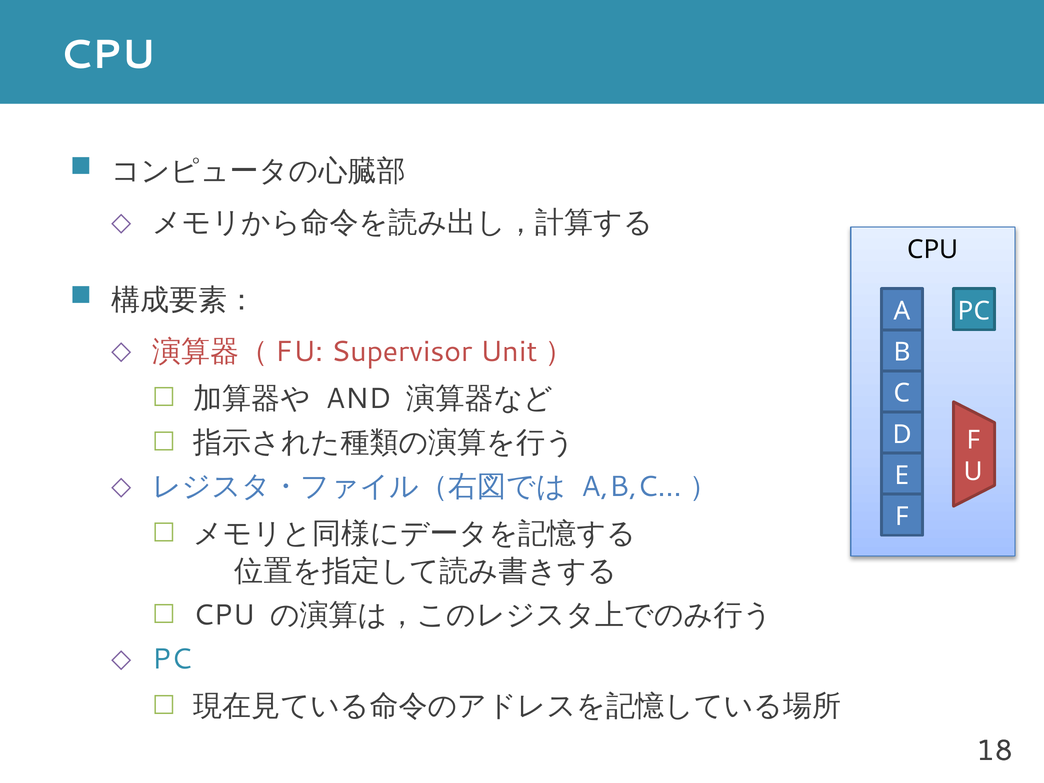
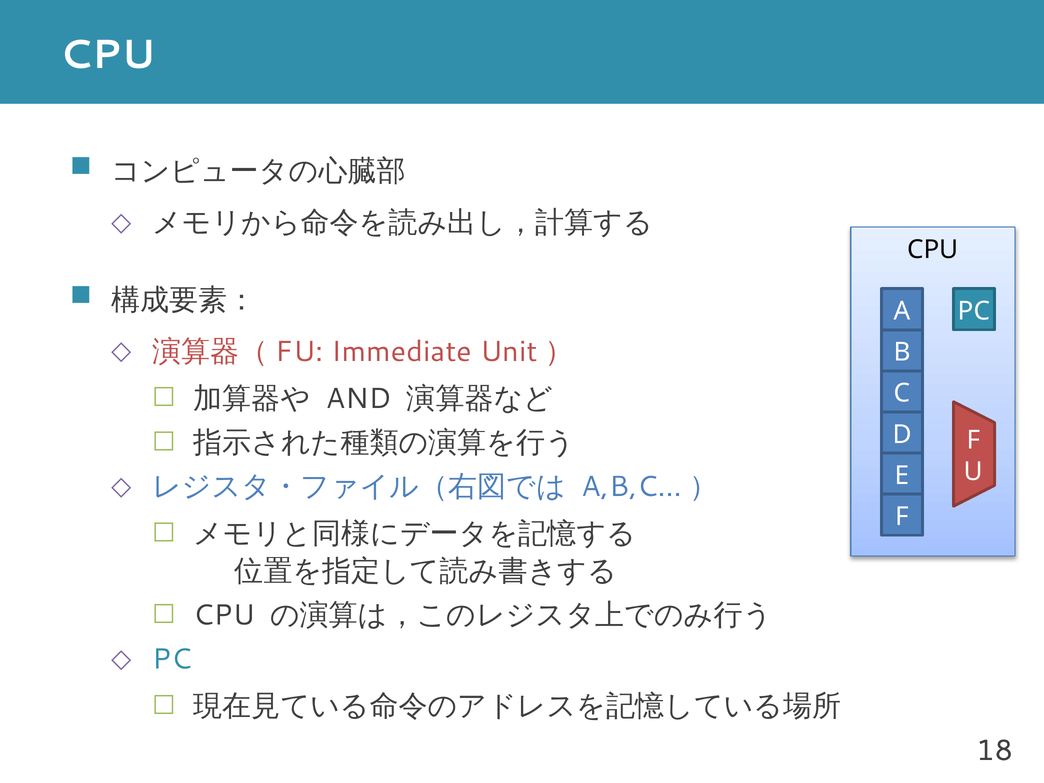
Supervisor: Supervisor -> Immediate
